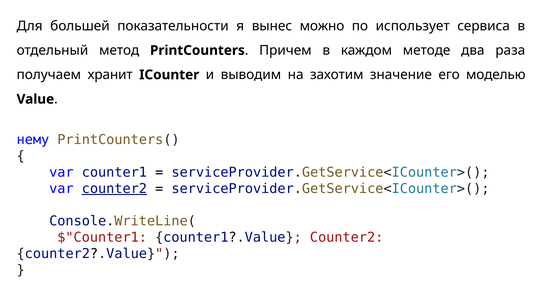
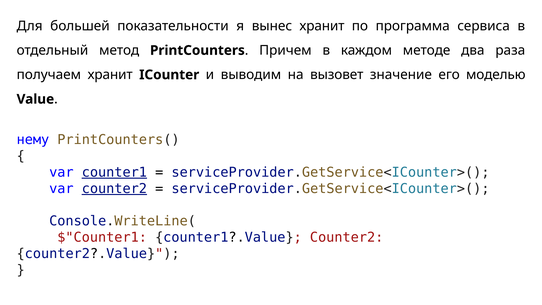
вынес можно: можно -> хранит
использует: использует -> программа
захотим: захотим -> вызовет
counter1 underline: none -> present
